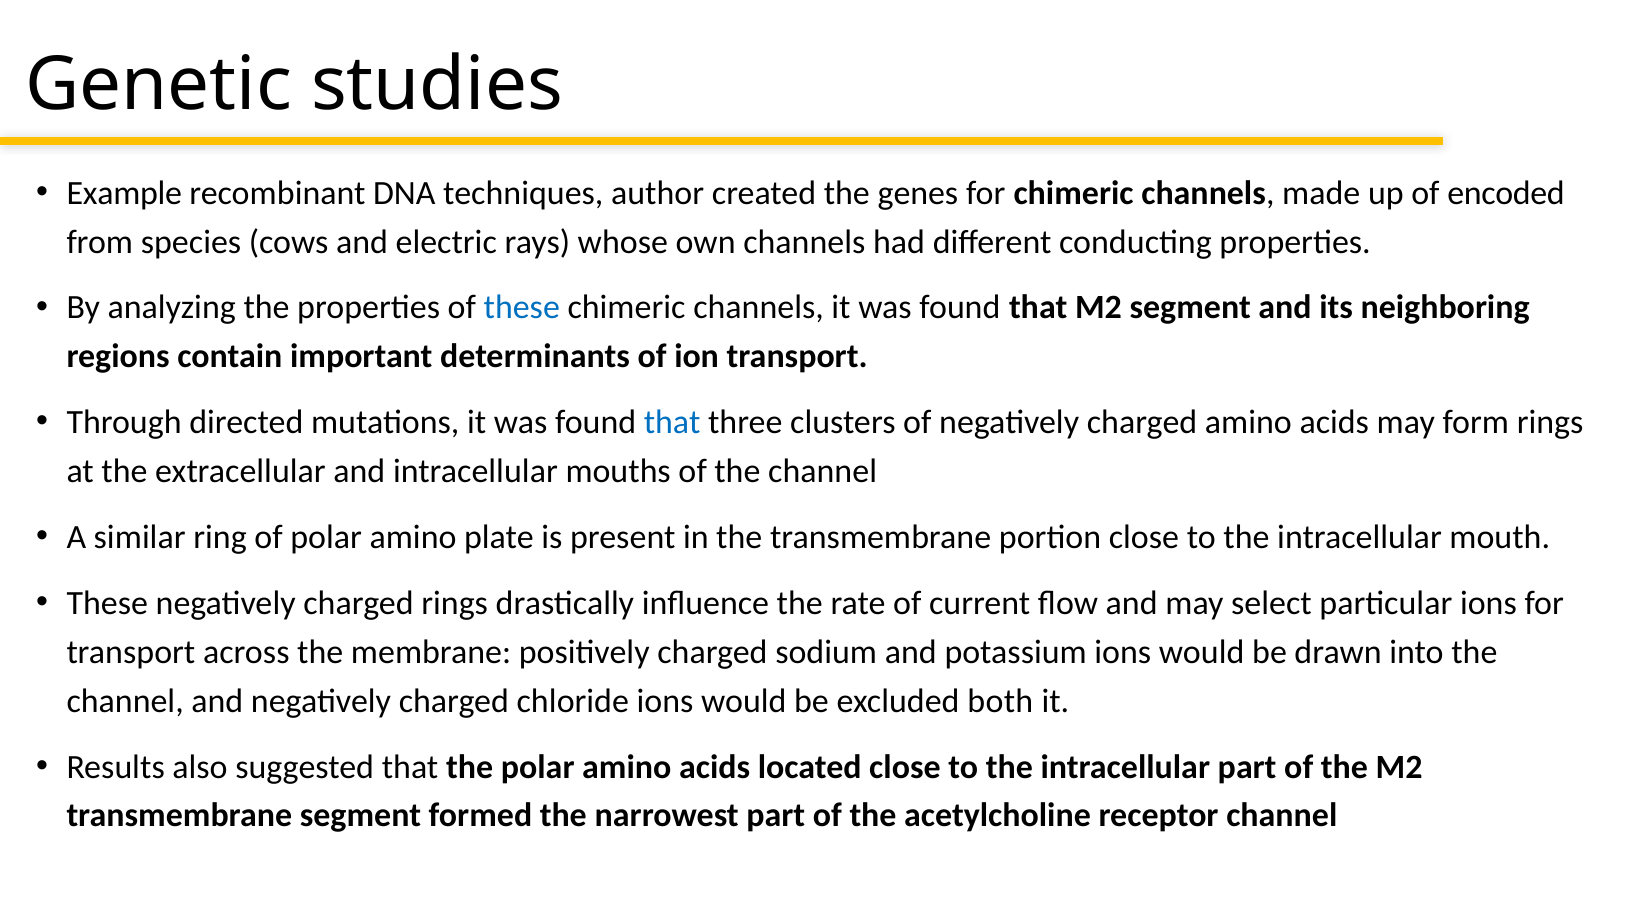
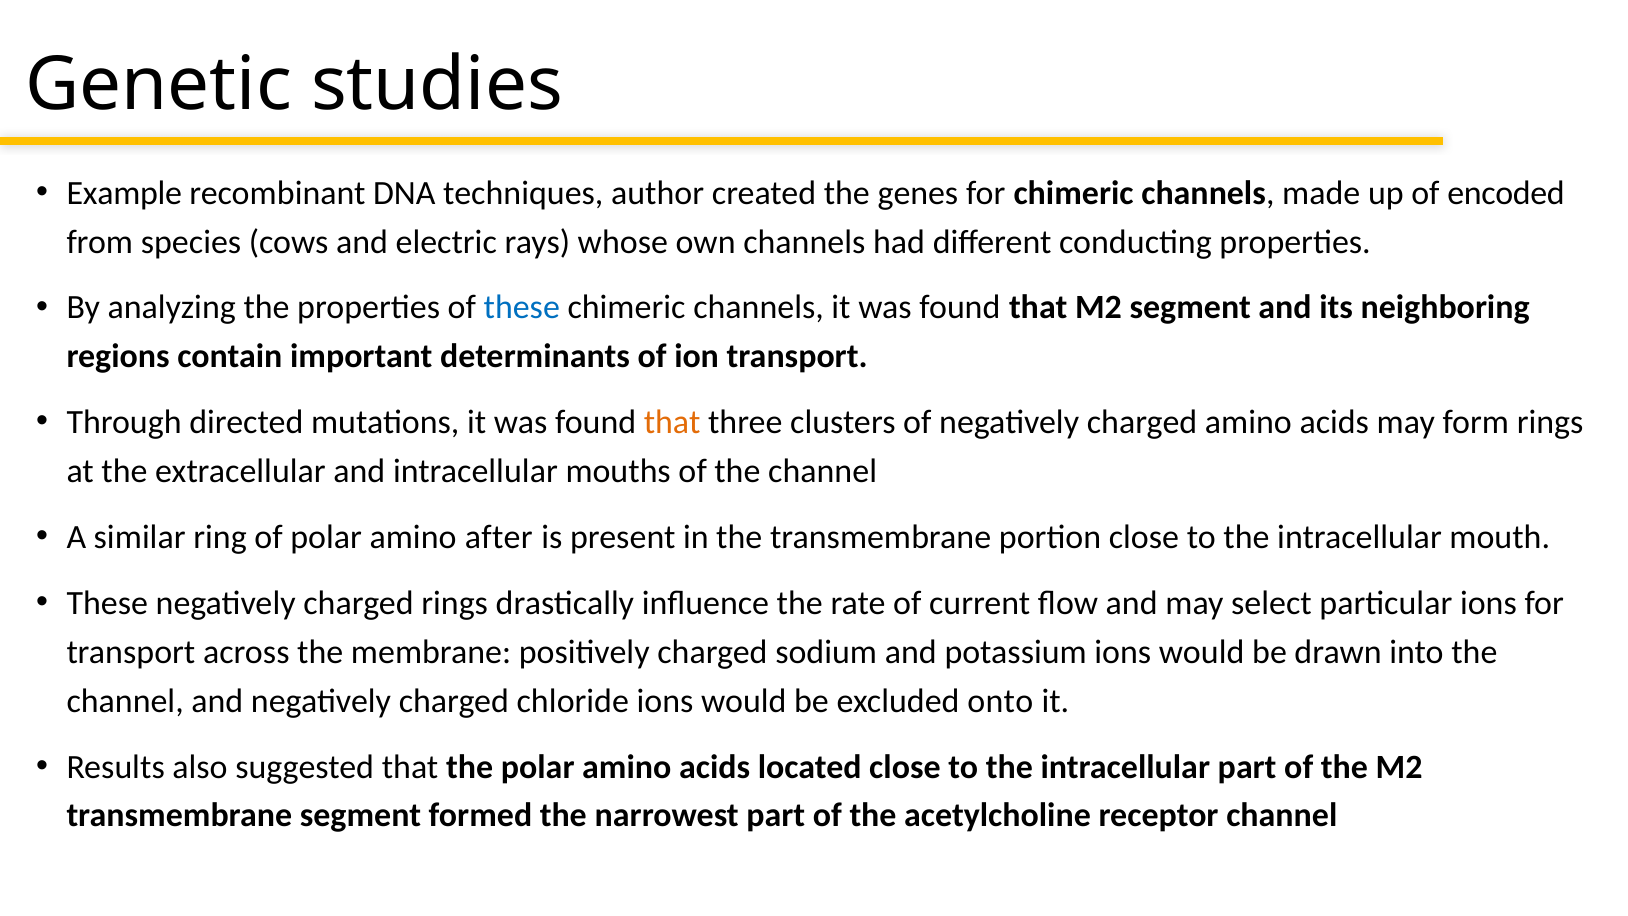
that at (672, 422) colour: blue -> orange
plate: plate -> after
both: both -> onto
